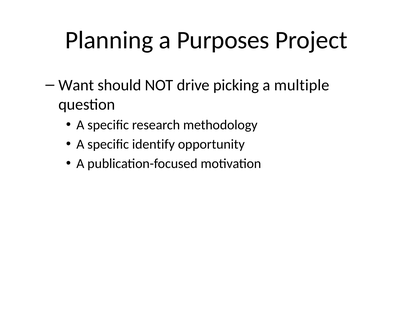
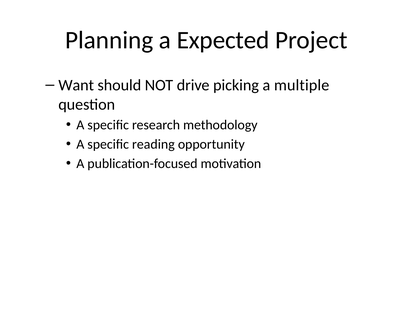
Purposes: Purposes -> Expected
identify: identify -> reading
